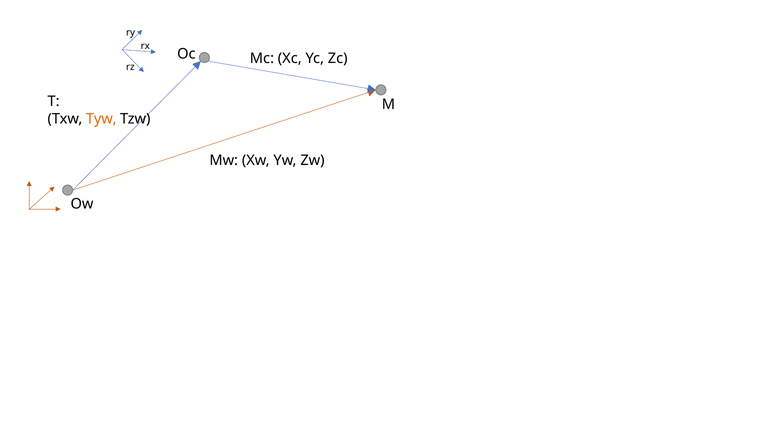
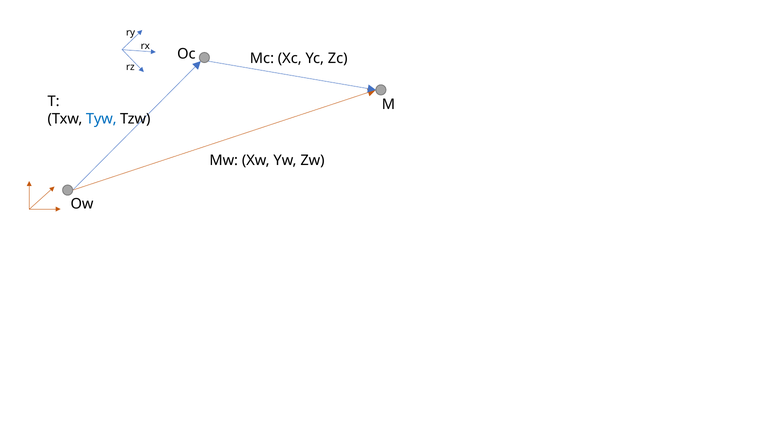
Tyw colour: orange -> blue
